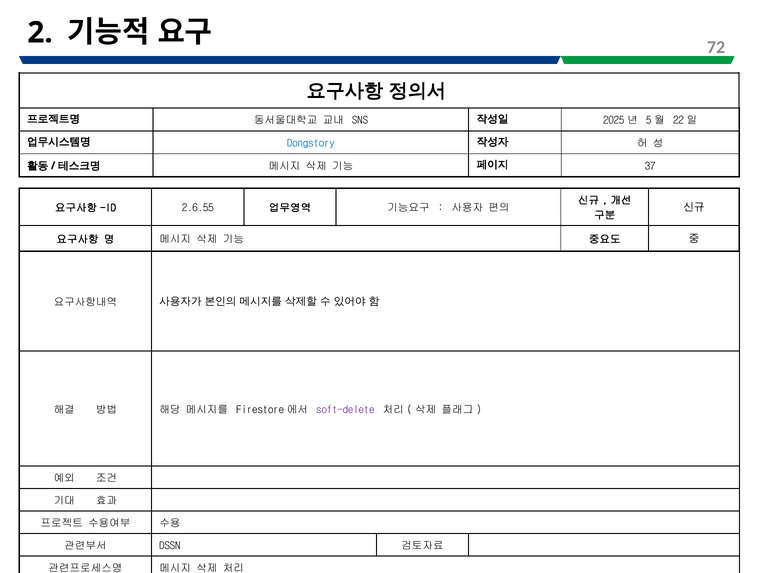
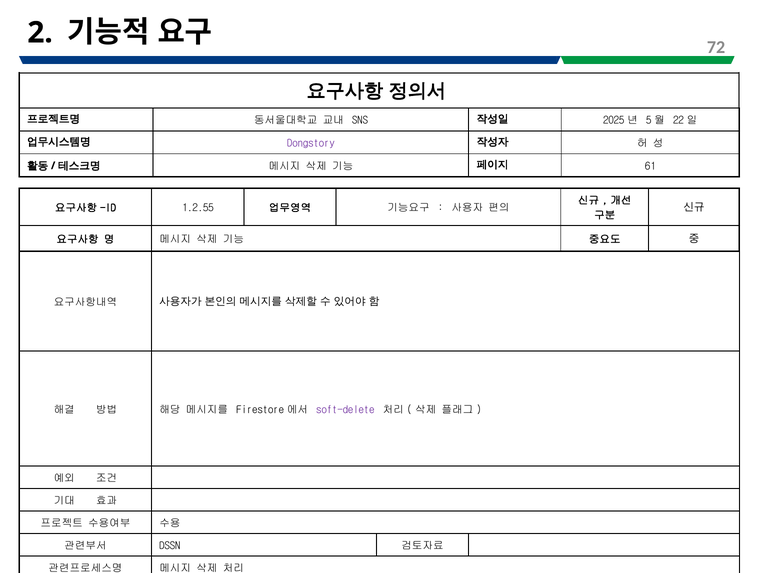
Dongstory colour: blue -> purple
37: 37 -> 61
2.6.55: 2.6.55 -> 1.2.55
